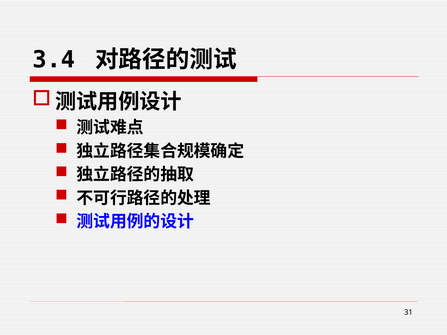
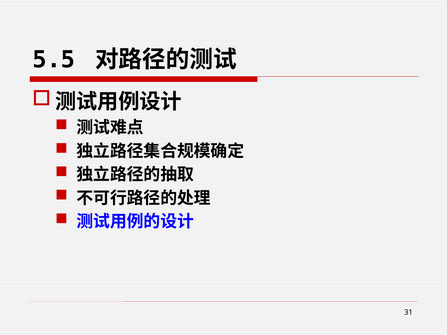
3.4: 3.4 -> 5.5
